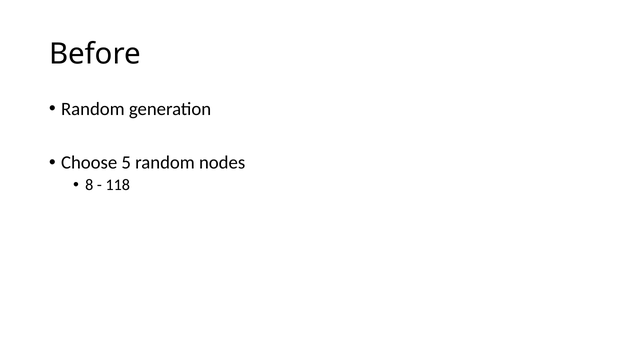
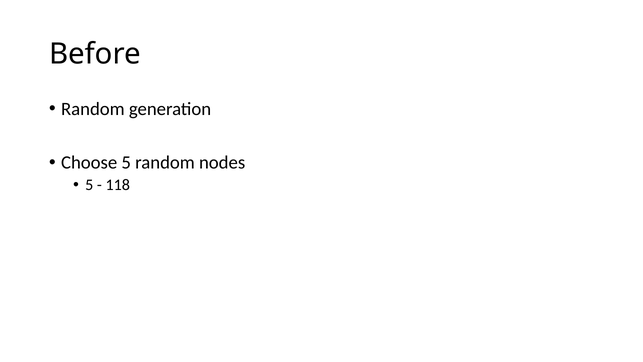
8 at (89, 185): 8 -> 5
